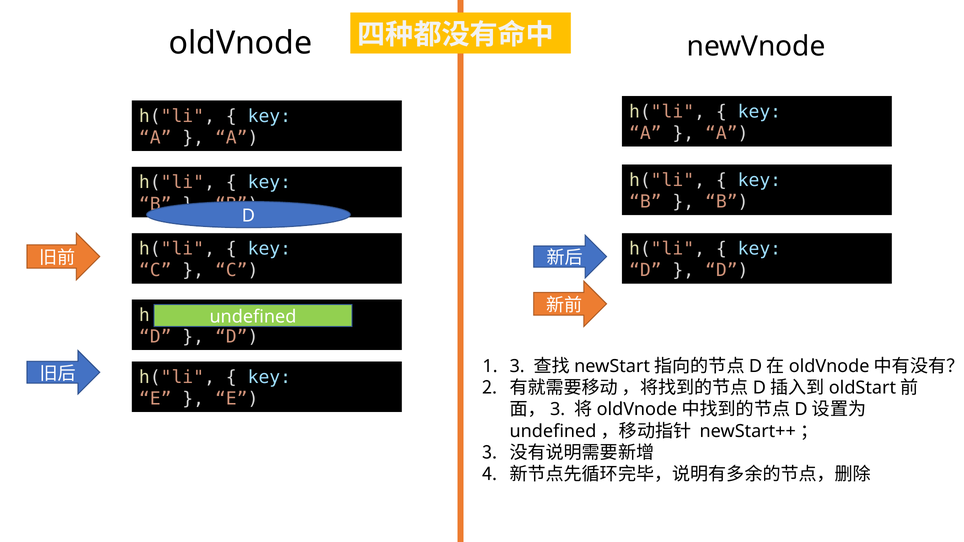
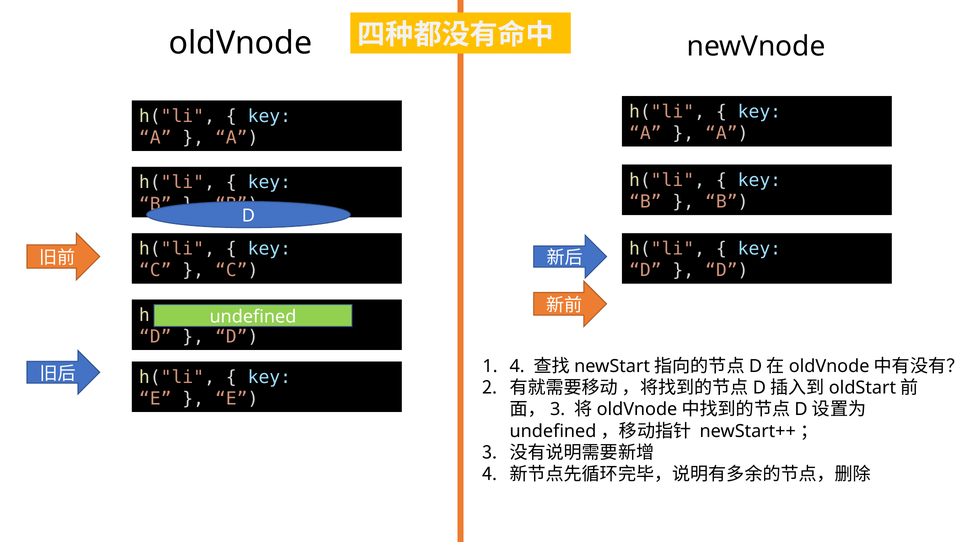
1 3: 3 -> 4
